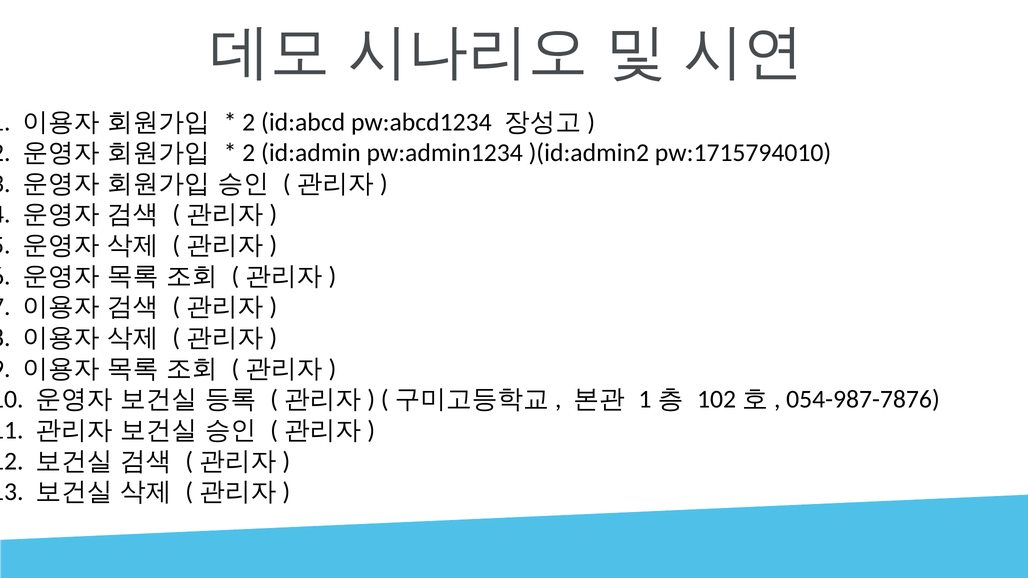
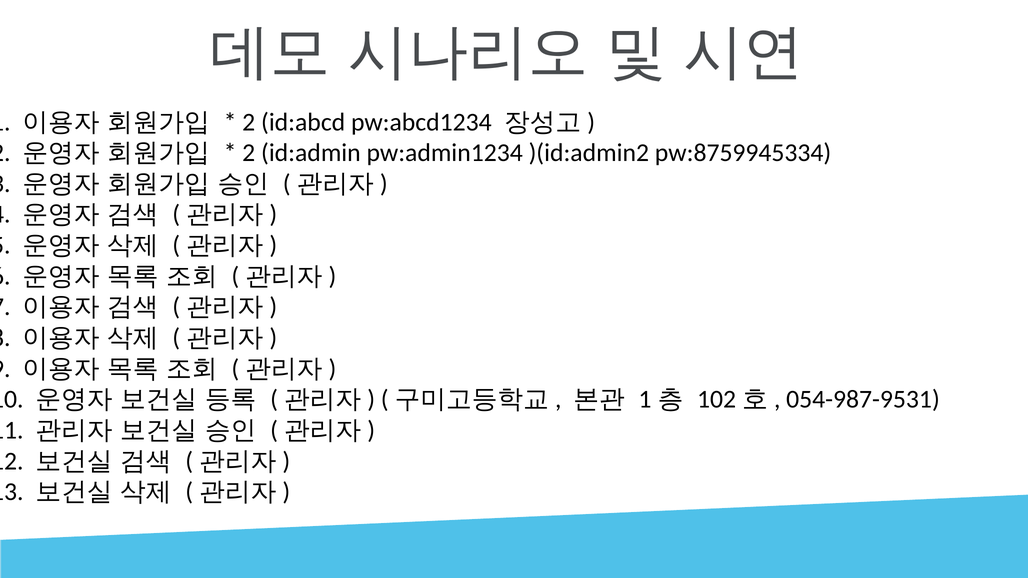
pw:1715794010: pw:1715794010 -> pw:8759945334
054-987-7876: 054-987-7876 -> 054-987-9531
